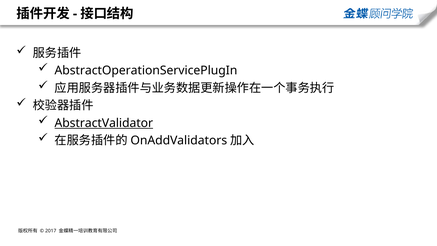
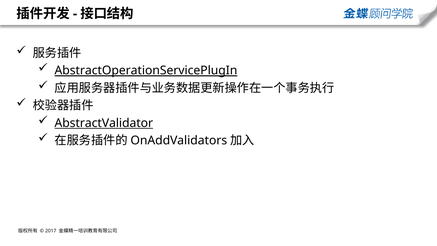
AbstractOperationServicePlugIn underline: none -> present
